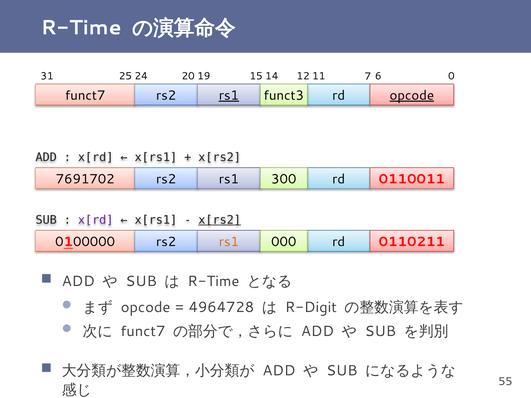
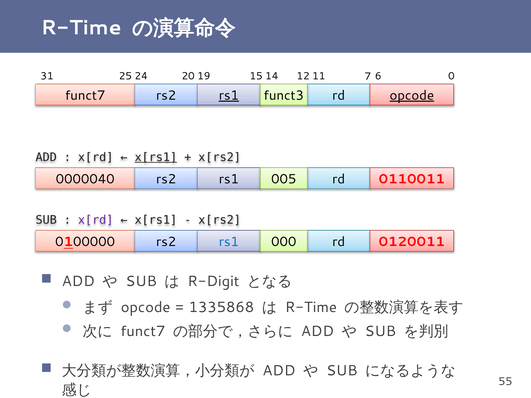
x[rs1 at (156, 157) underline: none -> present
7691702: 7691702 -> 0000040
300: 300 -> 005
x[rs2 at (220, 220) underline: present -> none
rs1 at (229, 242) colour: orange -> blue
0110211: 0110211 -> 0120011
R-Time at (213, 281): R-Time -> R-Digit
4964728: 4964728 -> 1335868
R-Digit at (311, 307): R-Digit -> R-Time
